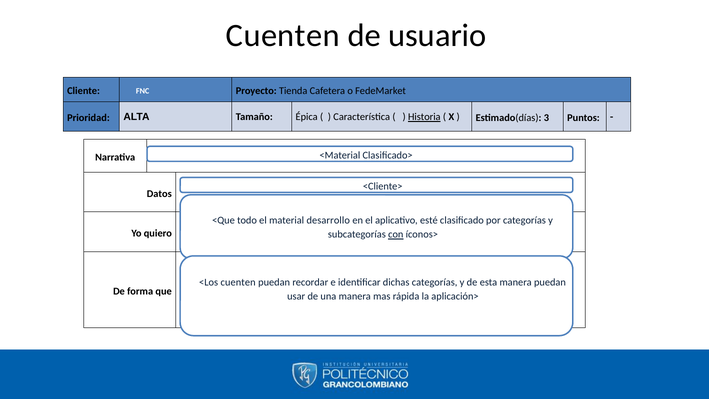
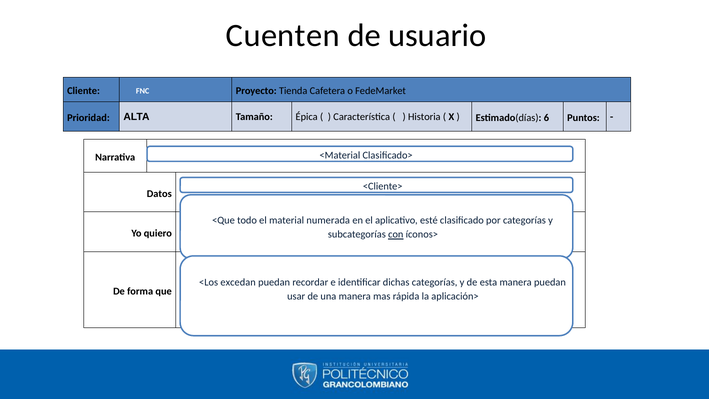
Historia underline: present -> none
3: 3 -> 6
desarrollo: desarrollo -> numerada
<Los cuenten: cuenten -> excedan
